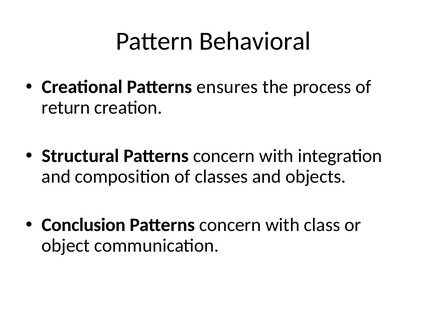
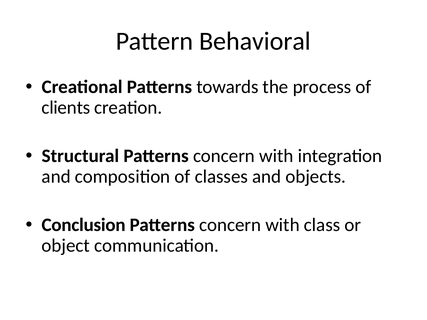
ensures: ensures -> towards
return: return -> clients
